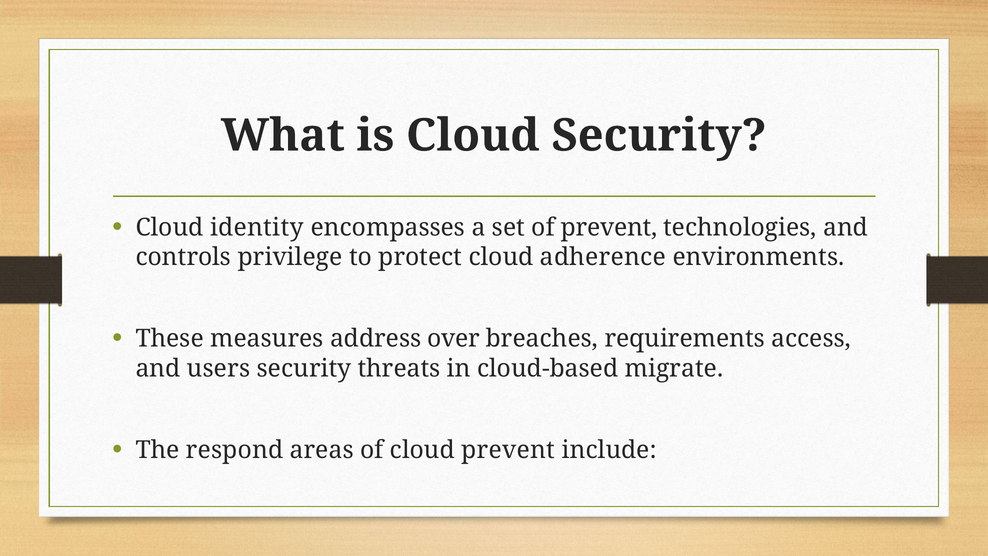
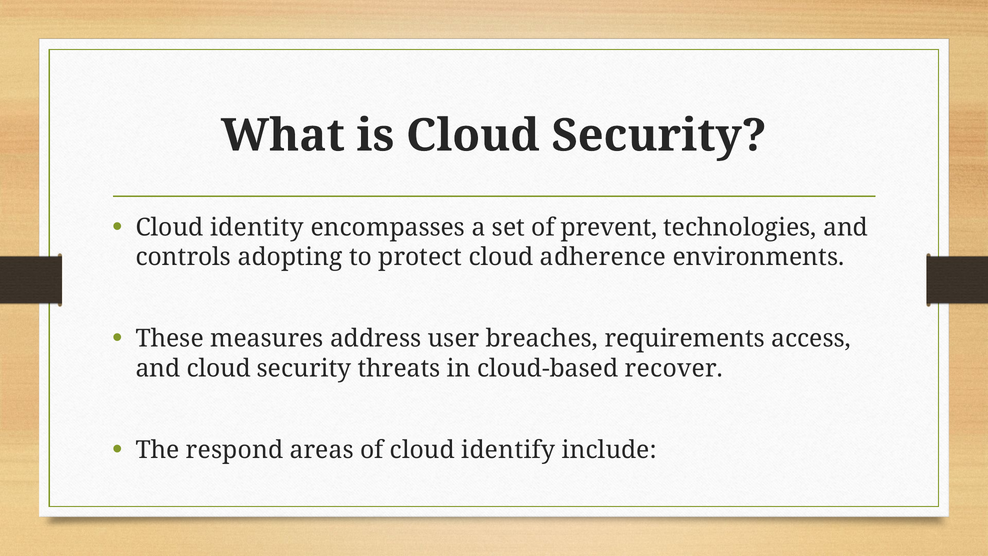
privilege: privilege -> adopting
over: over -> user
and users: users -> cloud
migrate: migrate -> recover
cloud prevent: prevent -> identify
